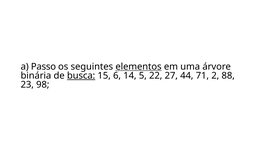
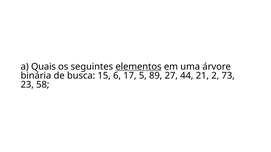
Passo: Passo -> Quais
busca underline: present -> none
14: 14 -> 17
22: 22 -> 89
71: 71 -> 21
88: 88 -> 73
98: 98 -> 58
